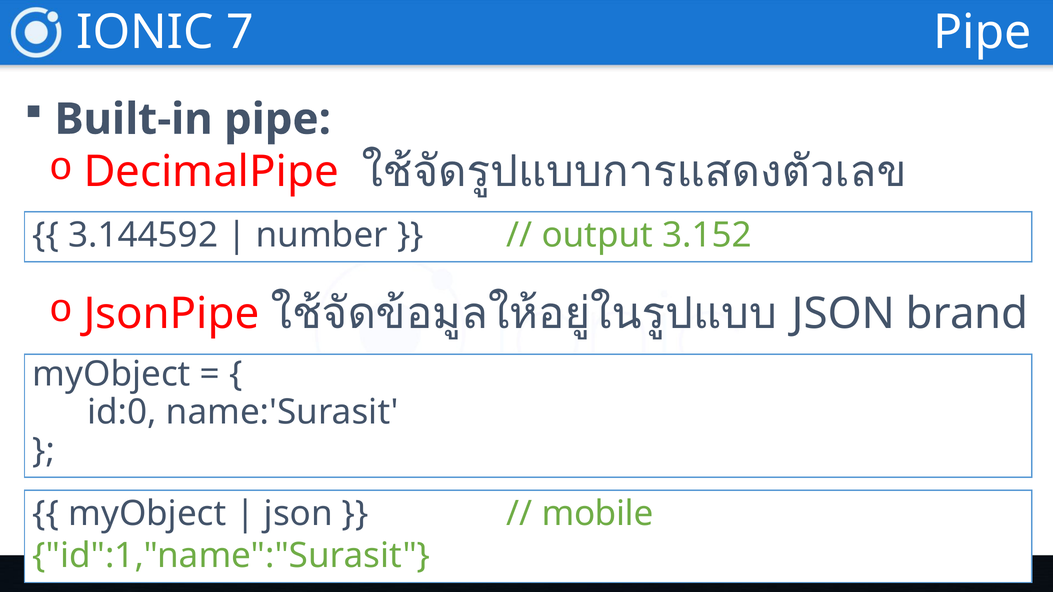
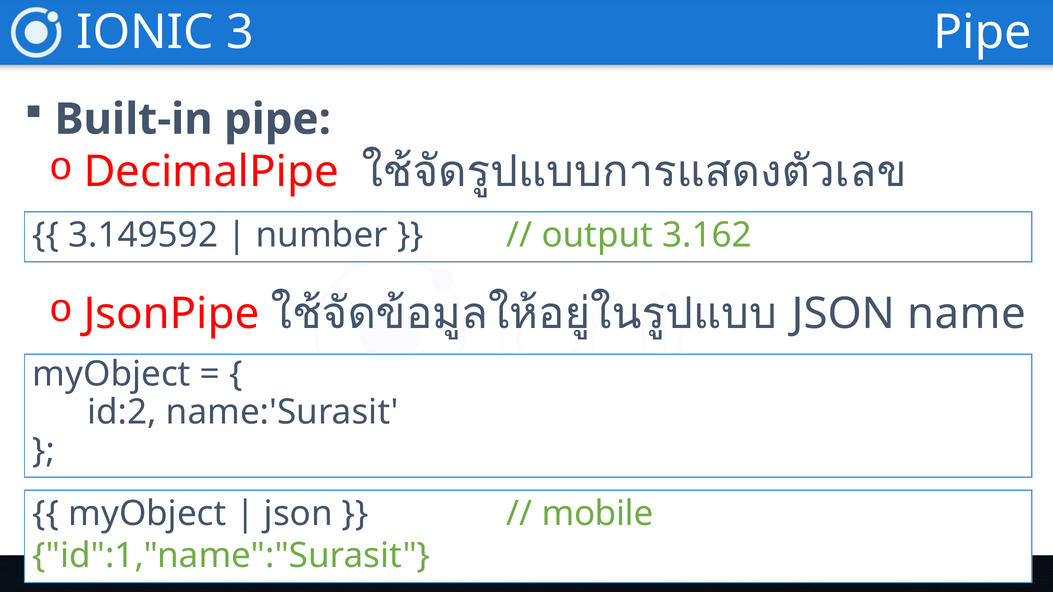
7: 7 -> 3
3.144592: 3.144592 -> 3.149592
3.152: 3.152 -> 3.162
brand: brand -> name
id:0: id:0 -> id:2
